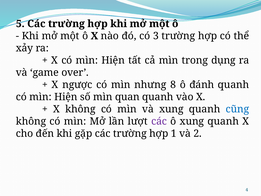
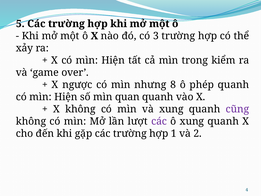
dụng: dụng -> kiểm
đánh: đánh -> phép
cũng colour: blue -> purple
